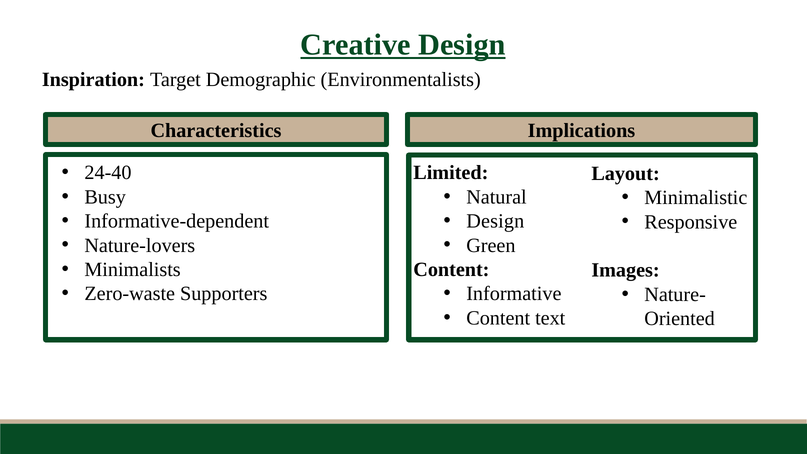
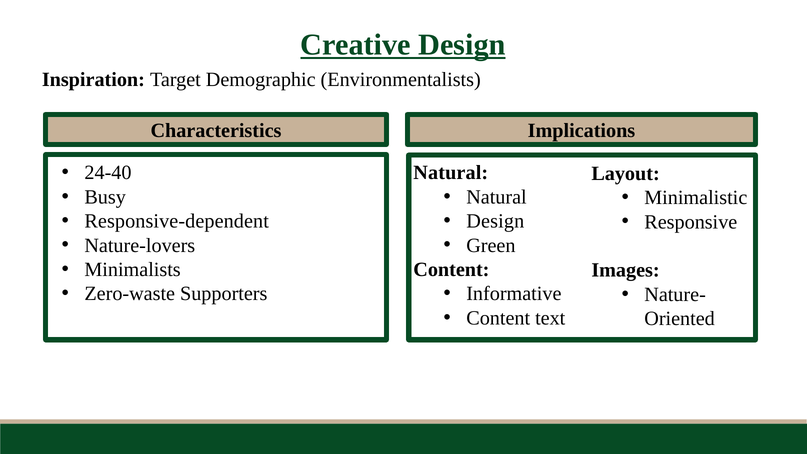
Limited at (451, 173): Limited -> Natural
Informative-dependent: Informative-dependent -> Responsive-dependent
